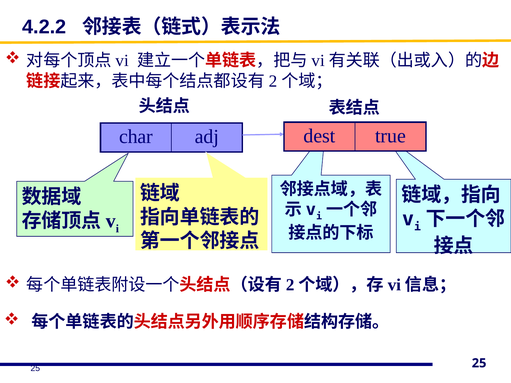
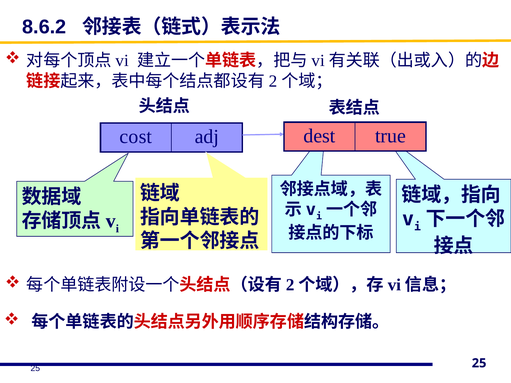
4.2.2: 4.2.2 -> 8.6.2
char: char -> cost
